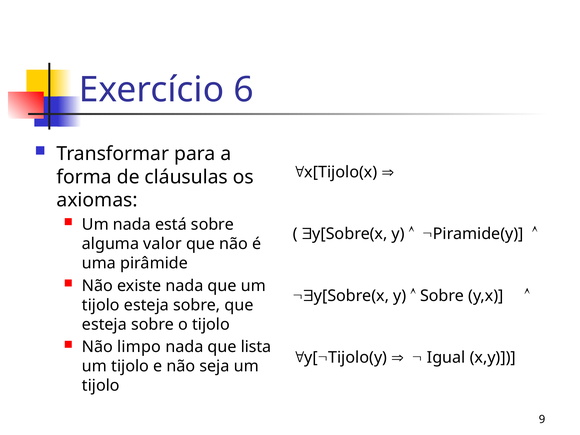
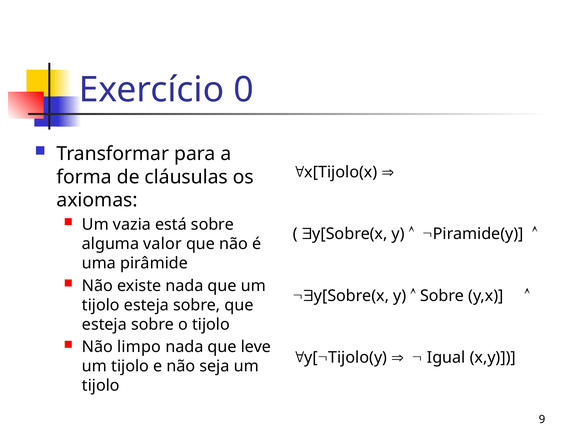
6: 6 -> 0
Um nada: nada -> vazia
lista: lista -> leve
